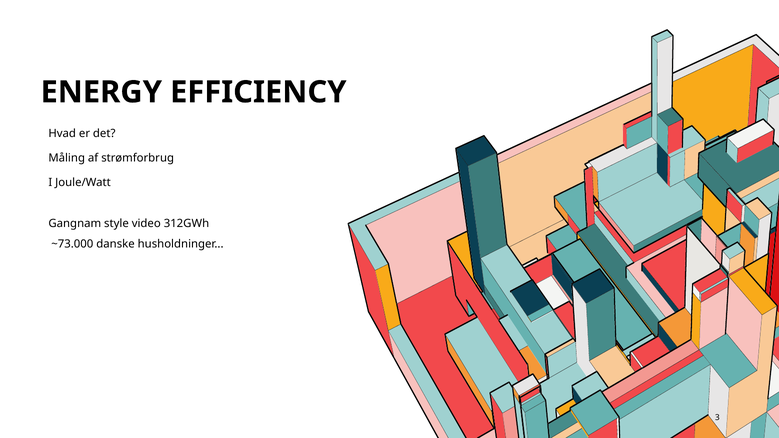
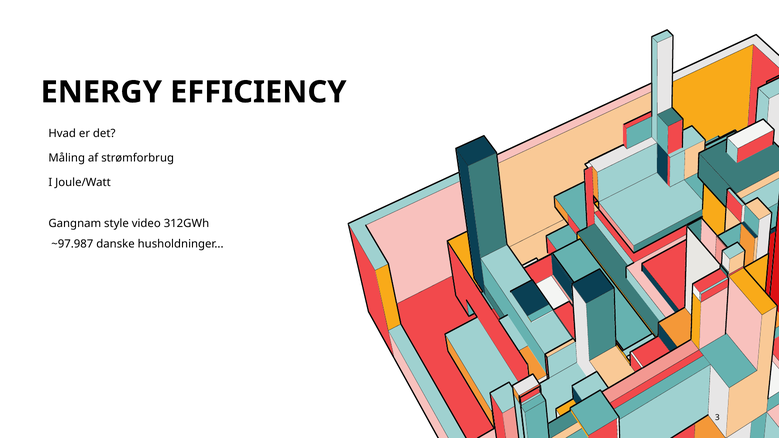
~73.000: ~73.000 -> ~97.987
